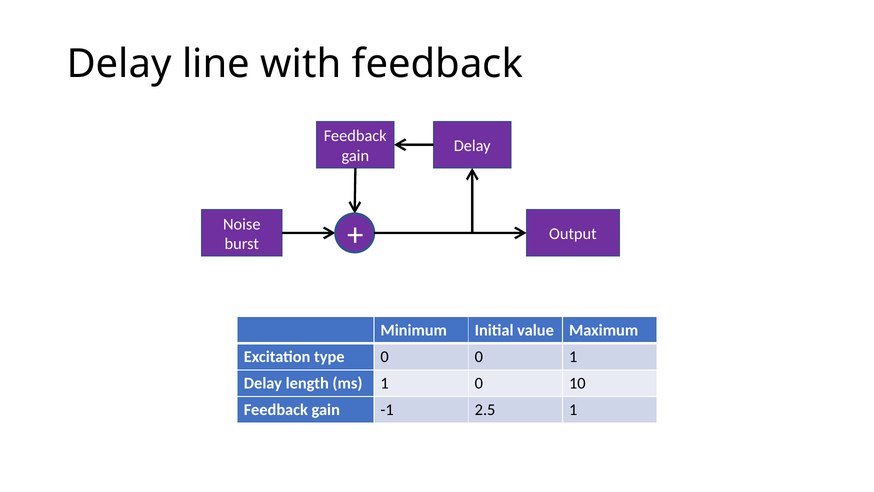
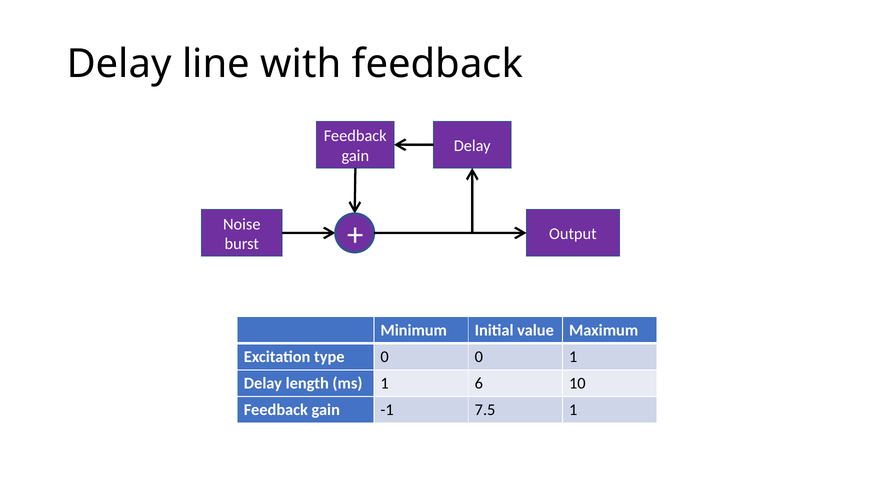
1 0: 0 -> 6
2.5: 2.5 -> 7.5
